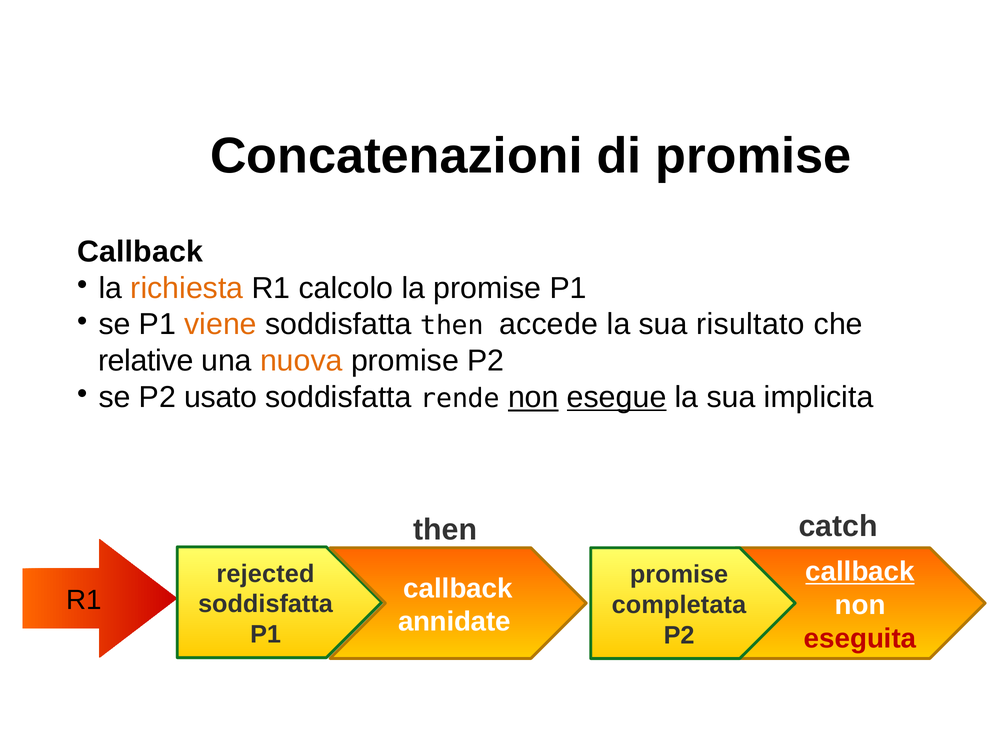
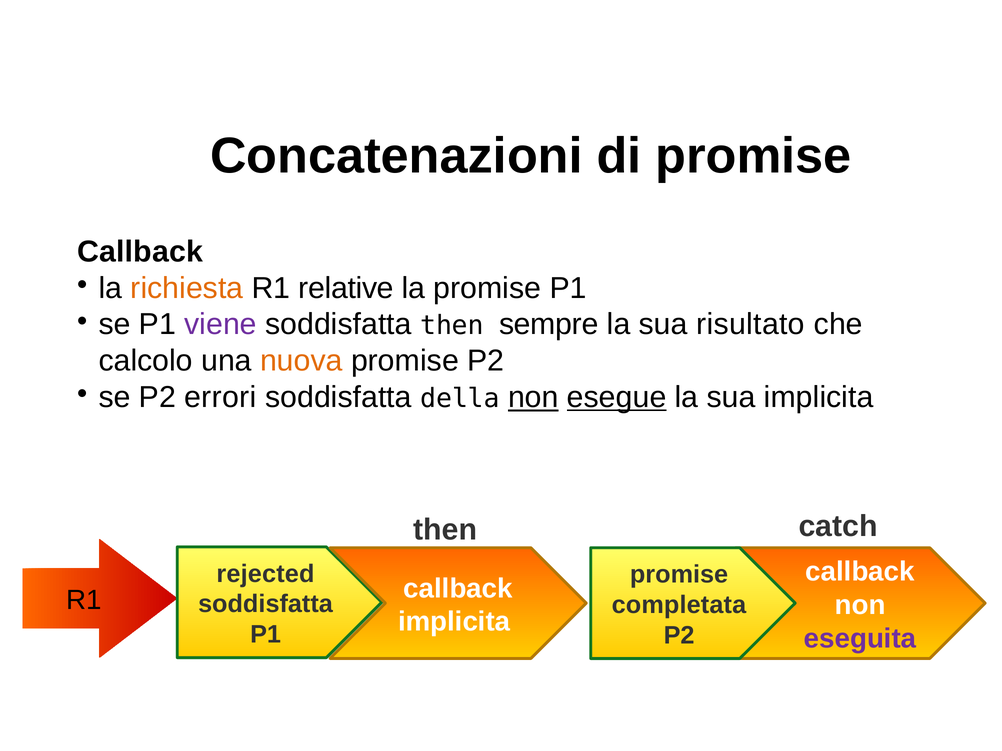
calcolo: calcolo -> relative
viene colour: orange -> purple
accede: accede -> sempre
relative: relative -> calcolo
usato: usato -> errori
rende: rende -> della
callback at (860, 572) underline: present -> none
annidate at (454, 622): annidate -> implicita
eseguita colour: red -> purple
